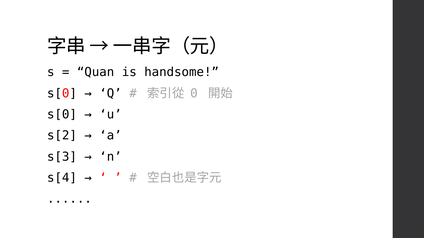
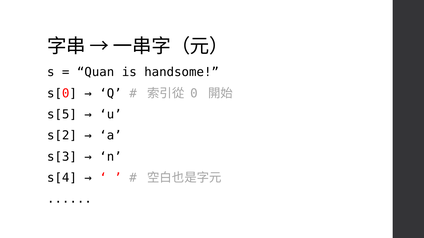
s[0 at (62, 115): s[0 -> s[5
